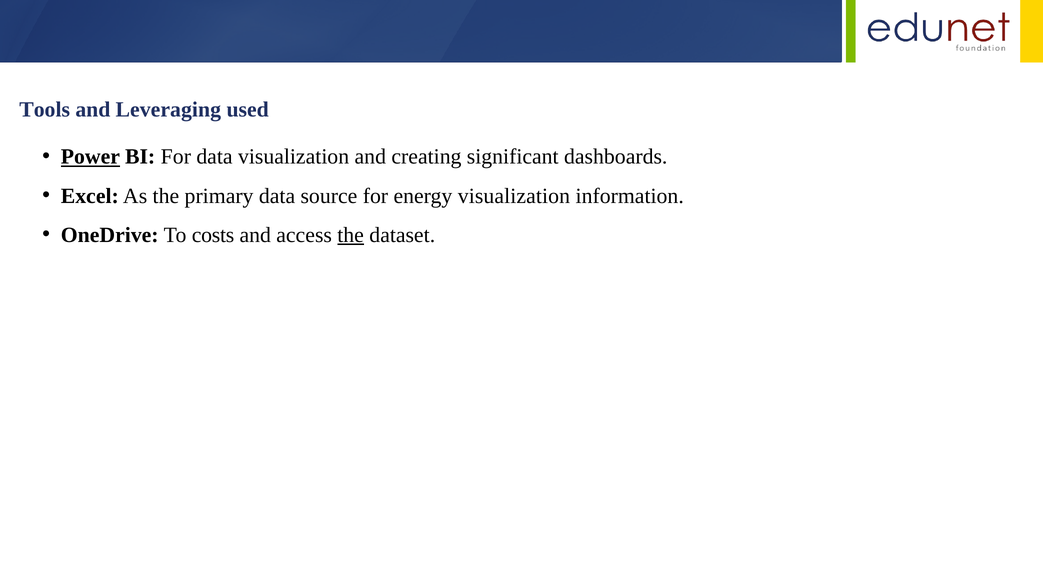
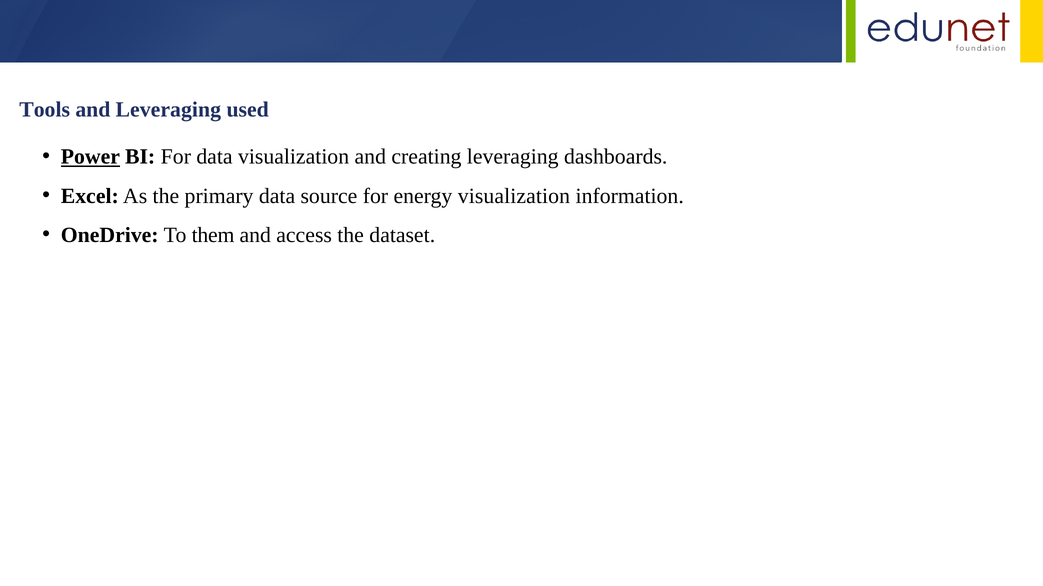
creating significant: significant -> leveraging
costs: costs -> them
the at (351, 235) underline: present -> none
